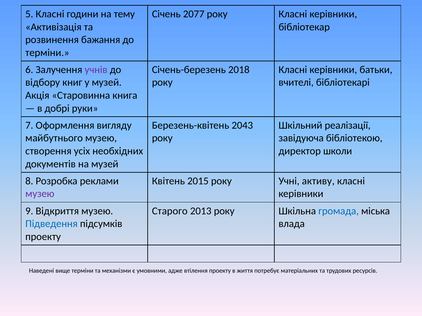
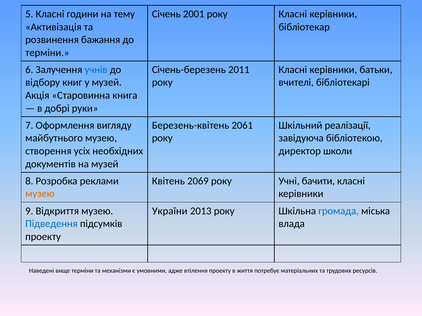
2077: 2077 -> 2001
учнів colour: purple -> blue
2018: 2018 -> 2011
2043: 2043 -> 2061
2015: 2015 -> 2069
активу: активу -> бачити
музею at (40, 194) colour: purple -> orange
Старого: Старого -> України
